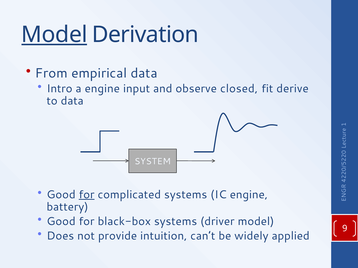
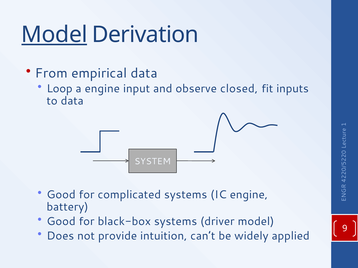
Intro: Intro -> Loop
derive: derive -> inputs
for at (87, 195) underline: present -> none
